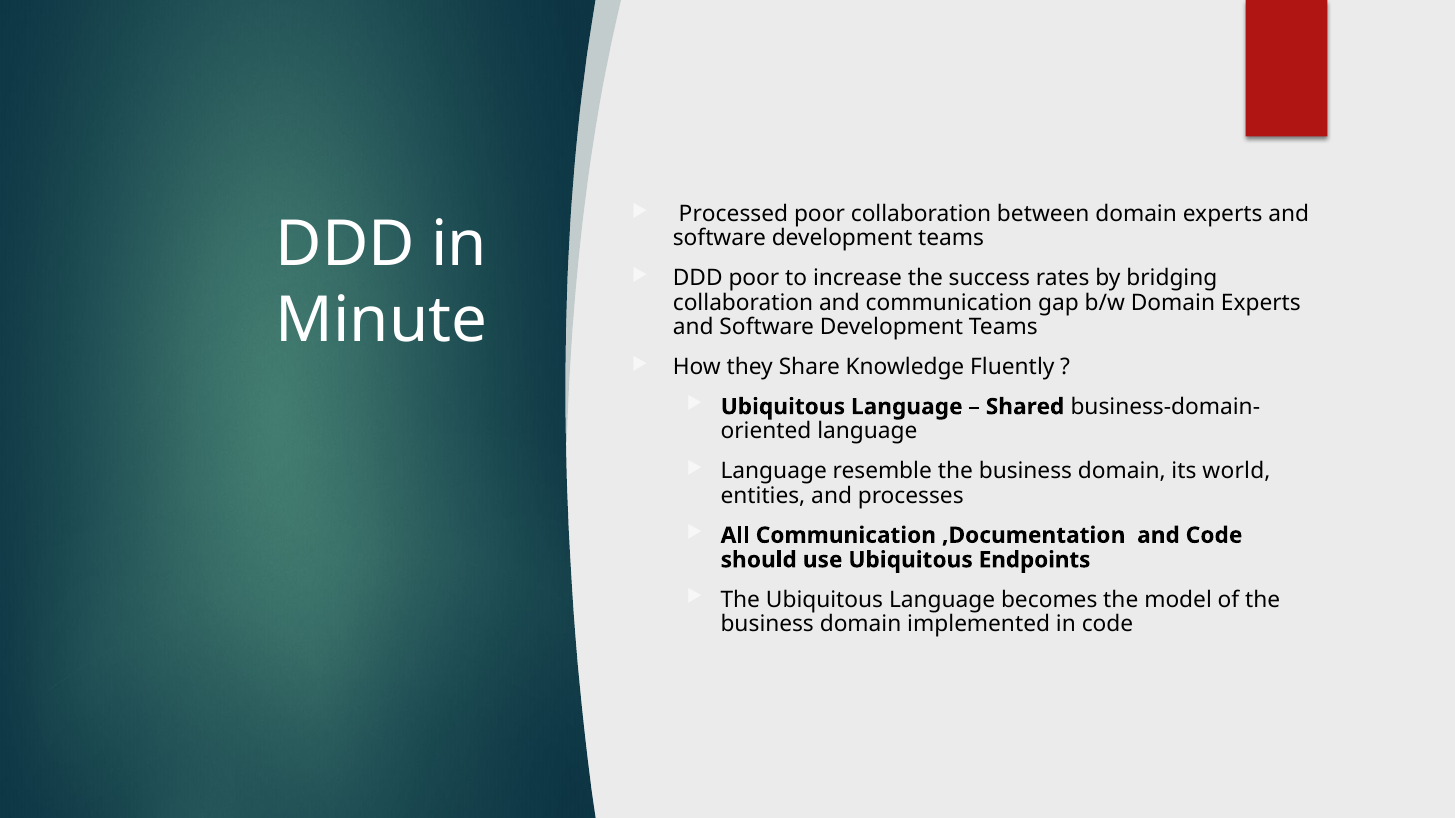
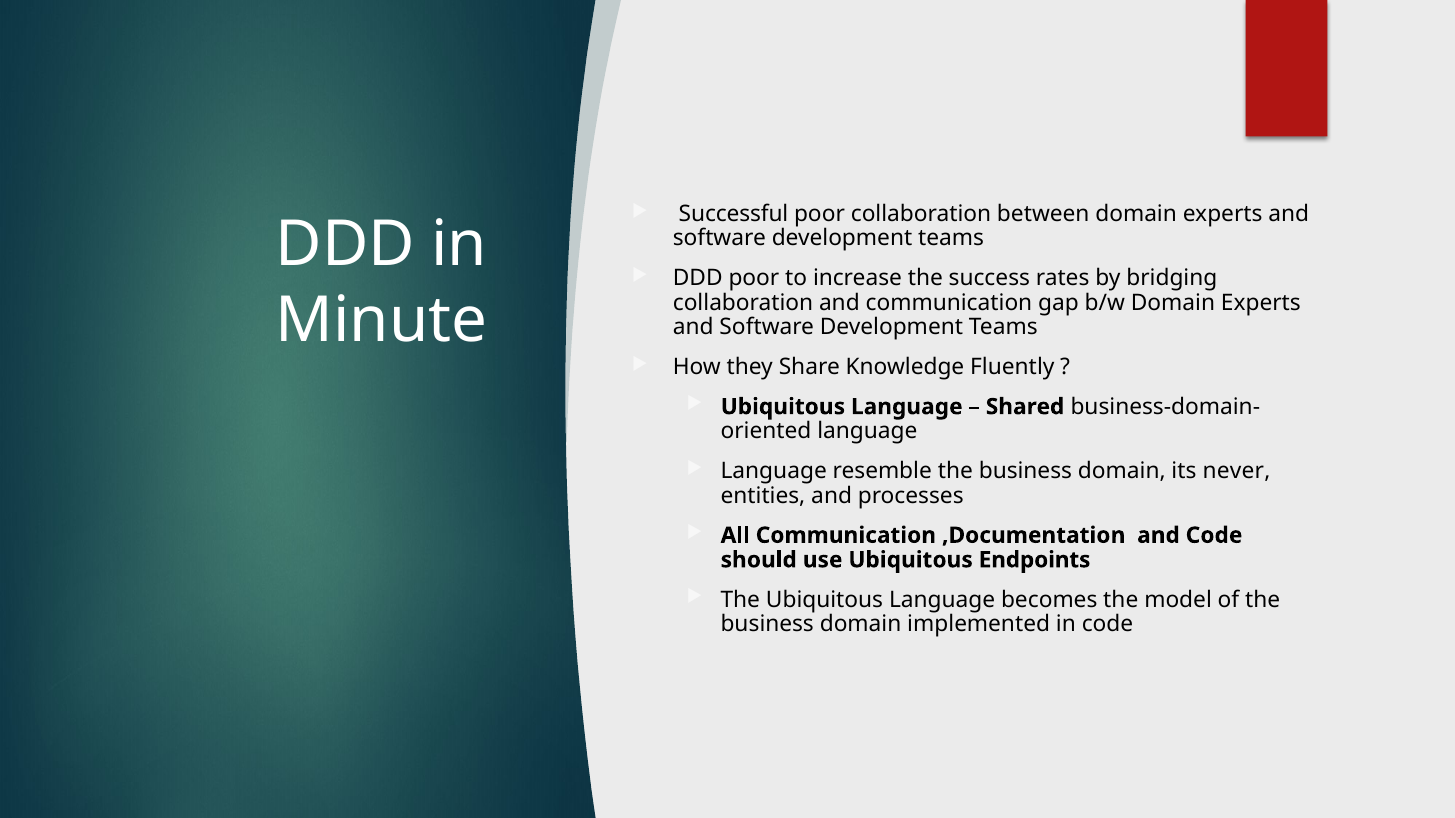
Processed: Processed -> Successful
world: world -> never
